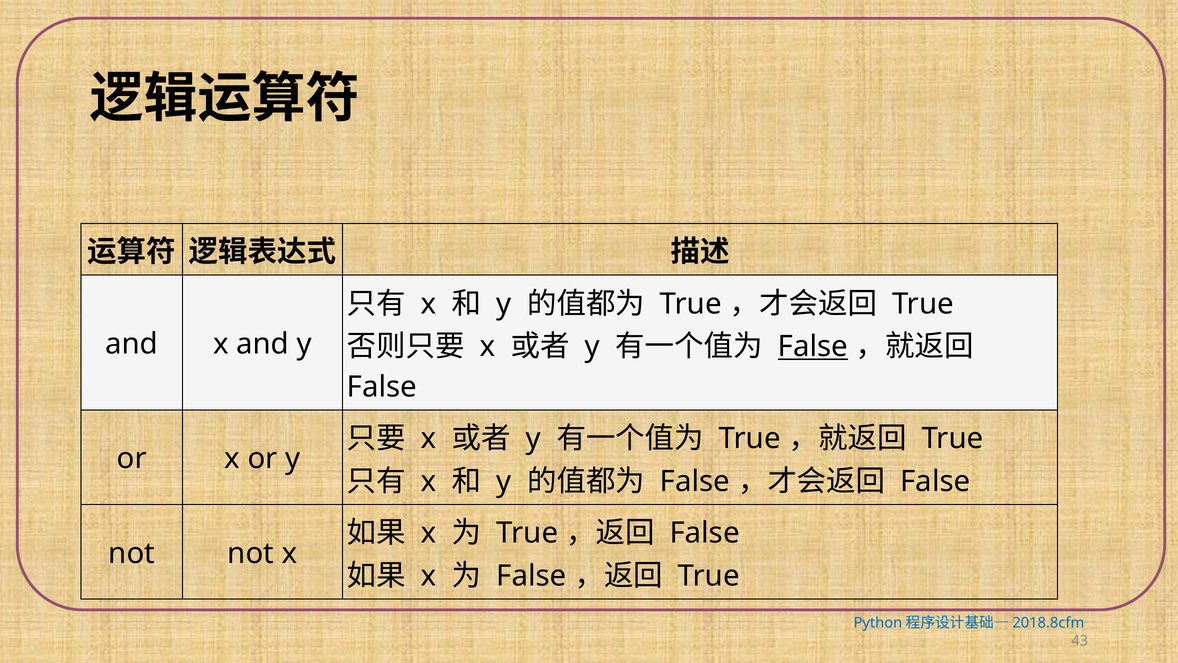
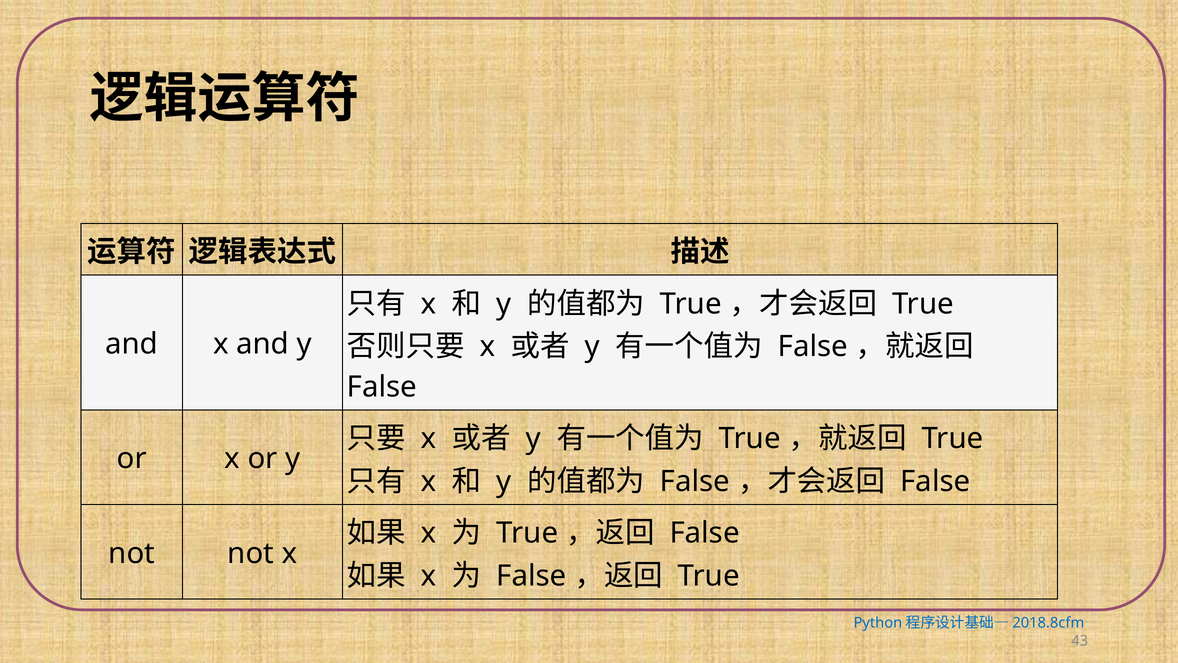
False at (813, 346) underline: present -> none
